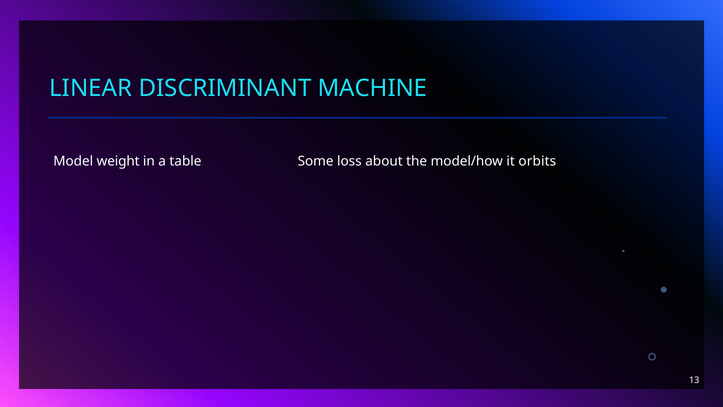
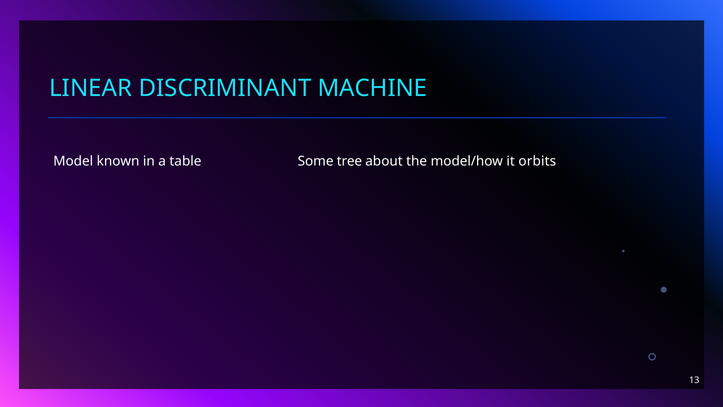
weight: weight -> known
loss: loss -> tree
